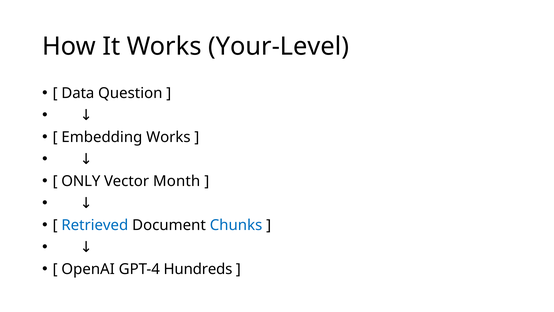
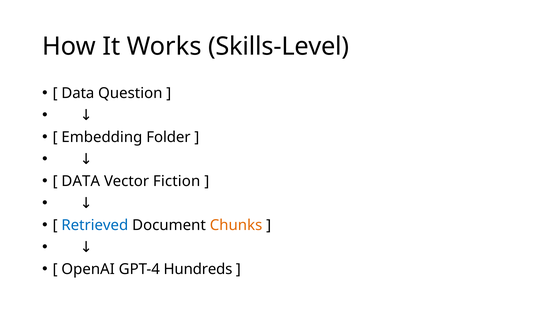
Your-Level: Your-Level -> Skills-Level
Embedding Works: Works -> Folder
ONLY at (81, 181): ONLY -> DATA
Month: Month -> Fiction
Chunks colour: blue -> orange
